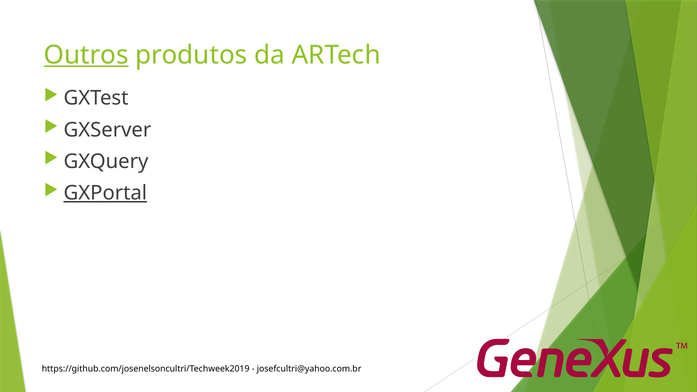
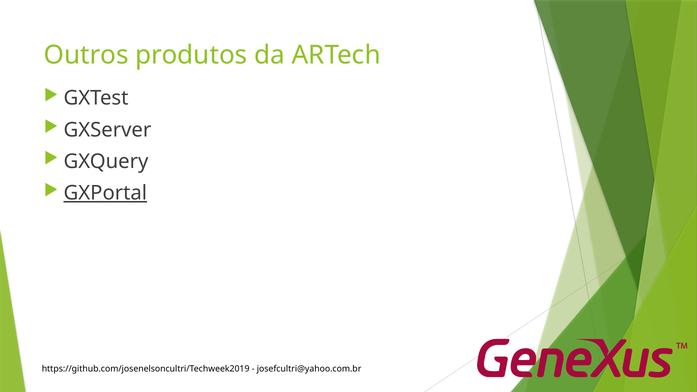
Outros underline: present -> none
